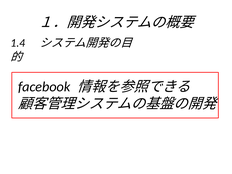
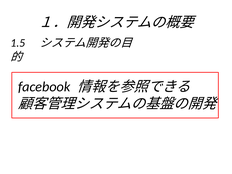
1.4: 1.4 -> 1.5
